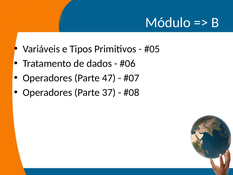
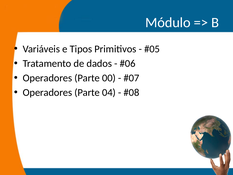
47: 47 -> 00
37: 37 -> 04
